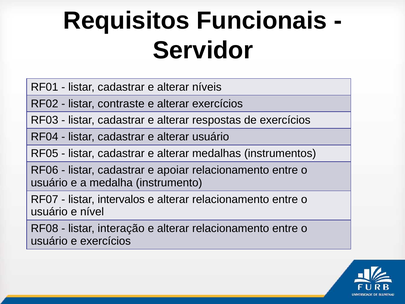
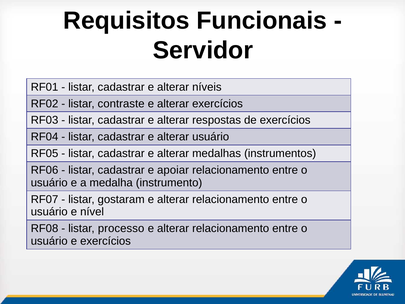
intervalos: intervalos -> gostaram
interação: interação -> processo
